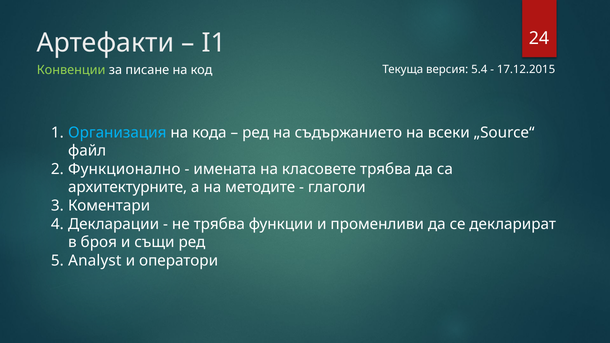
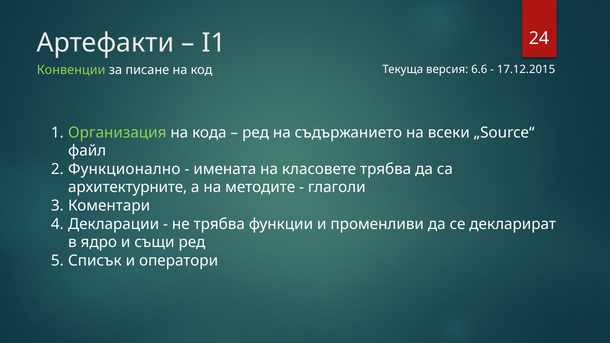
5.4: 5.4 -> 6.6
Организация colour: light blue -> light green
броя: броя -> ядро
Analyst: Analyst -> Списък
